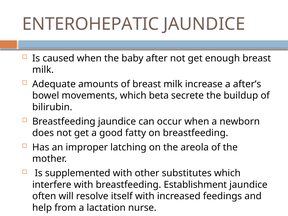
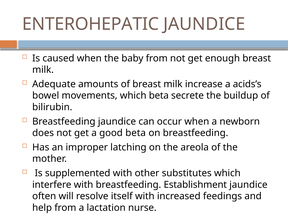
baby after: after -> from
after’s: after’s -> acids’s
good fatty: fatty -> beta
